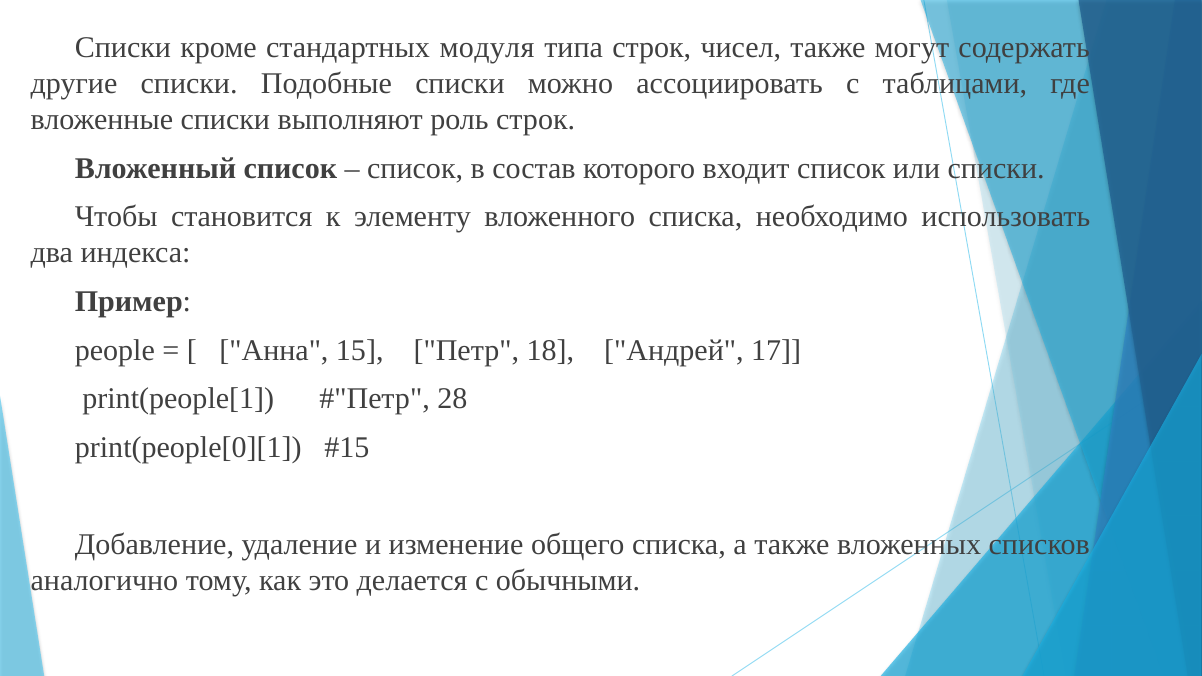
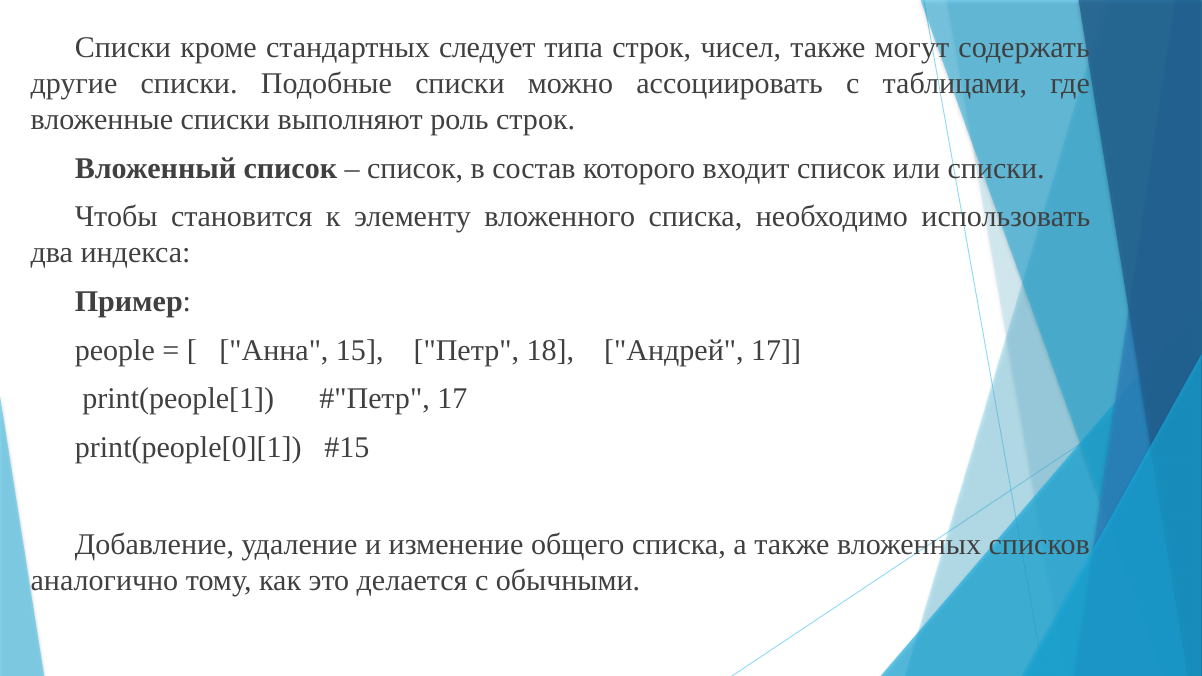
модуля: модуля -> следует
28 at (452, 399): 28 -> 17
